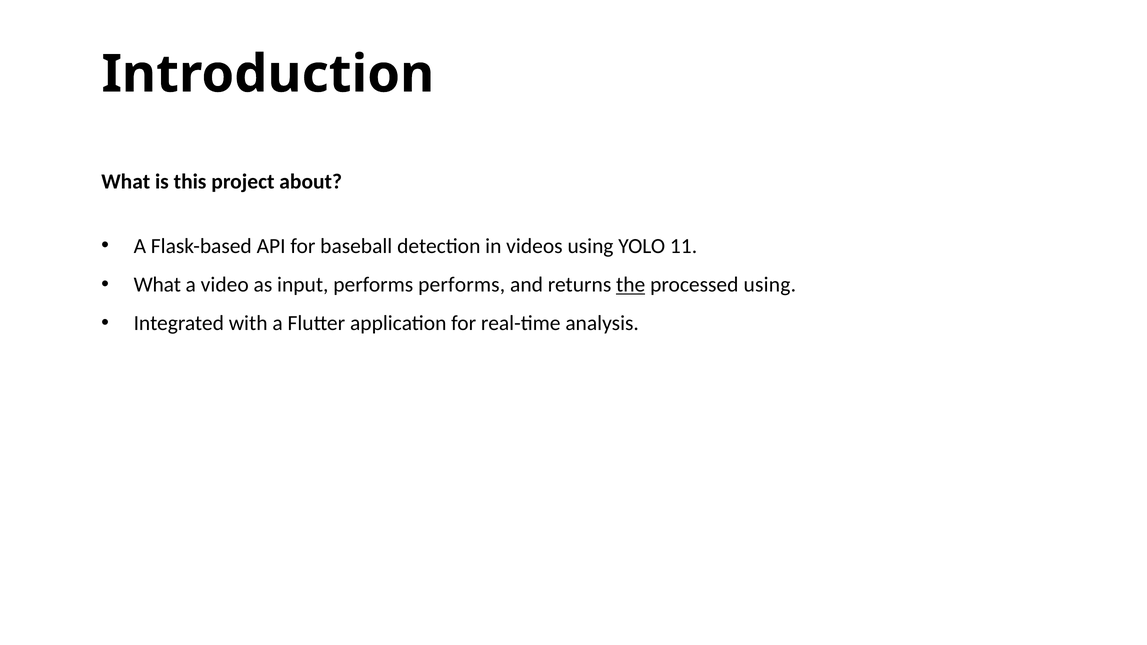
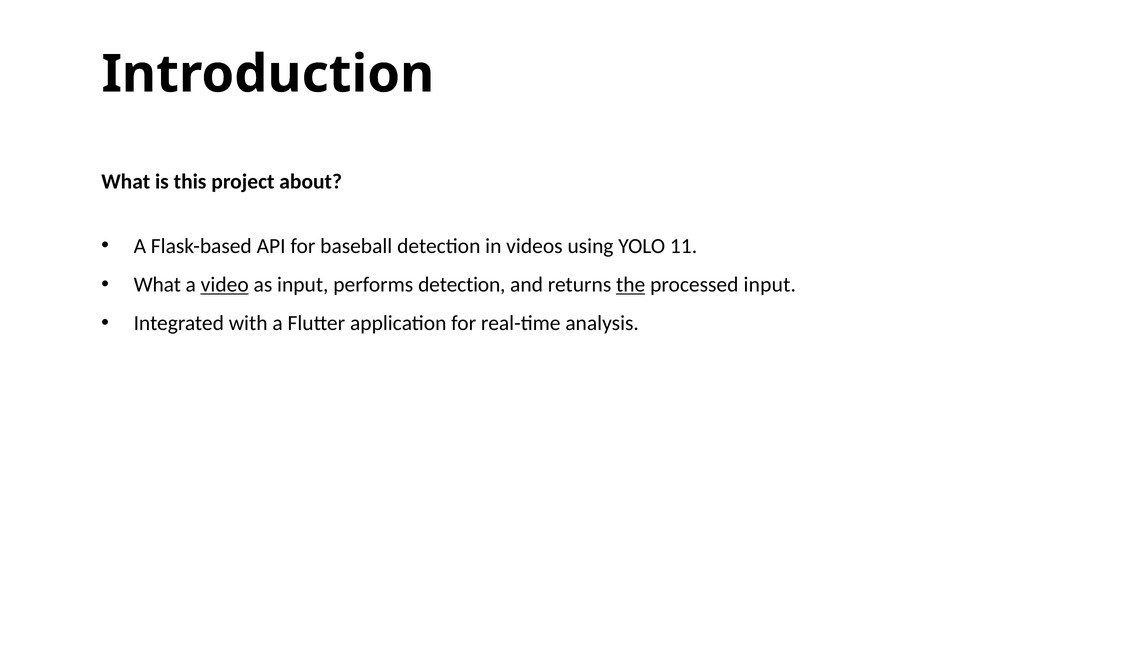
video underline: none -> present
performs performs: performs -> detection
processed using: using -> input
